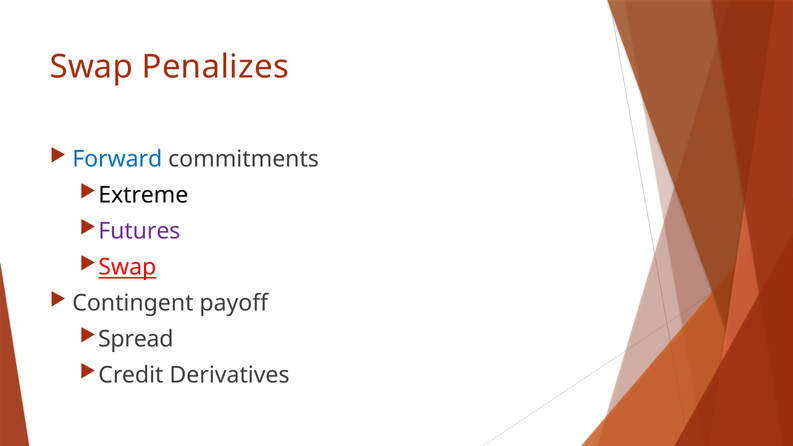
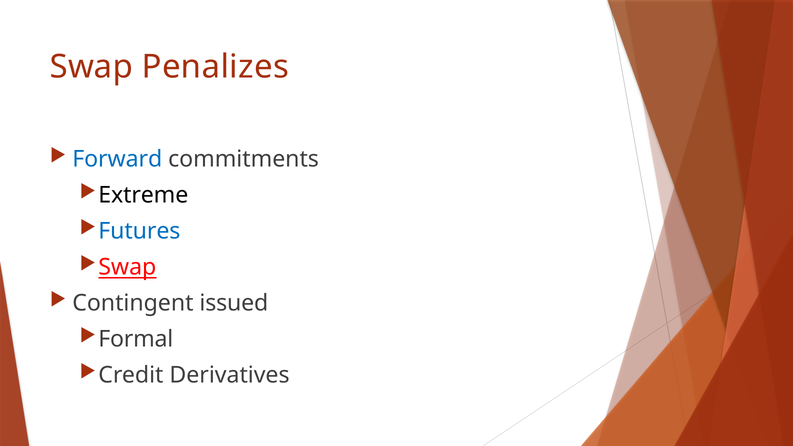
Futures colour: purple -> blue
payoff: payoff -> issued
Spread: Spread -> Formal
